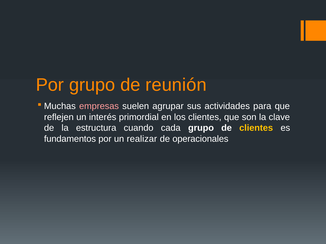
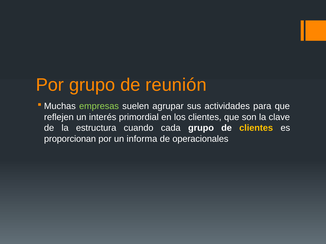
empresas colour: pink -> light green
fundamentos: fundamentos -> proporcionan
realizar: realizar -> informa
